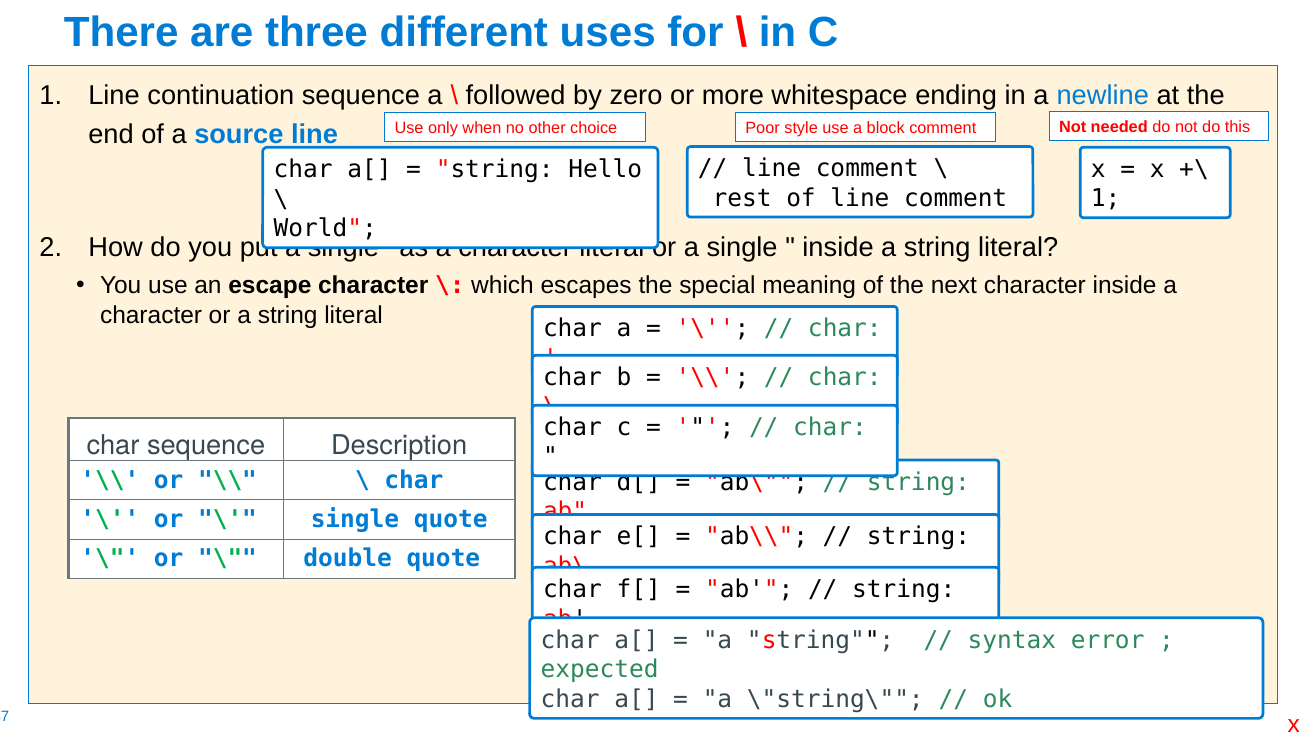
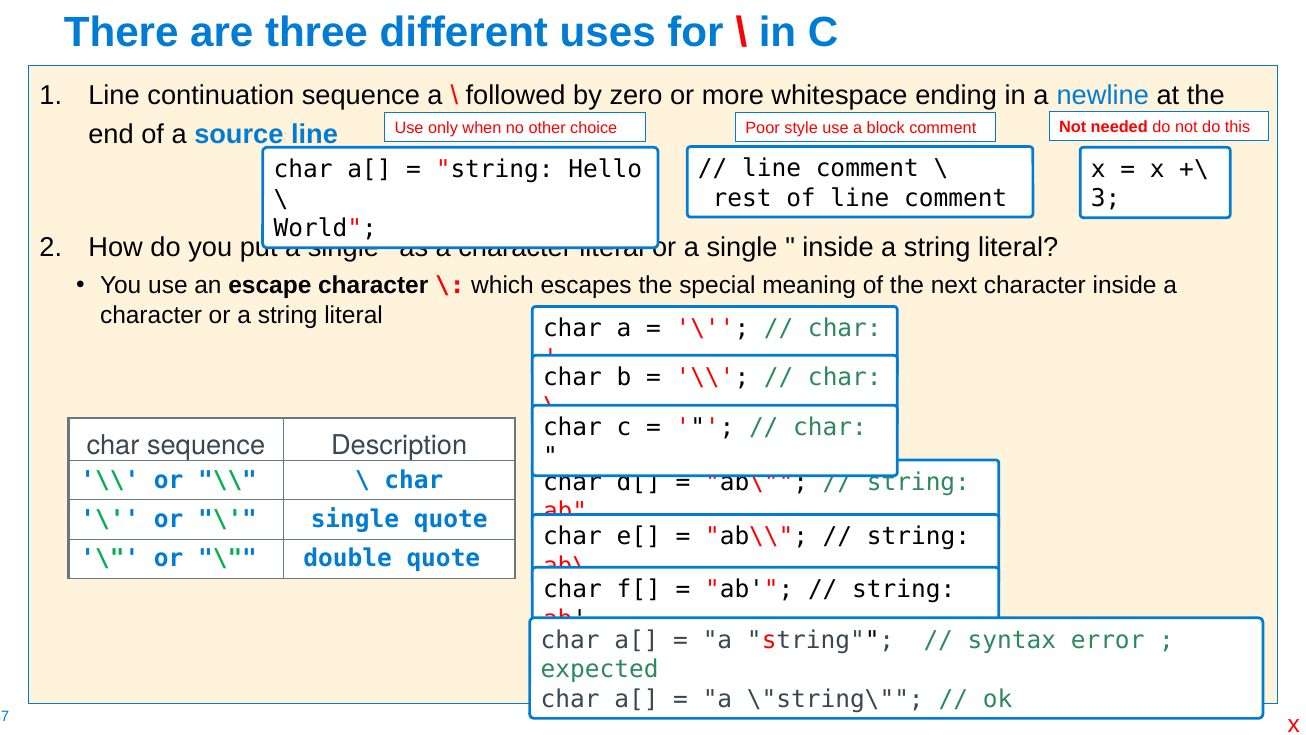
1 at (1106, 199): 1 -> 3
